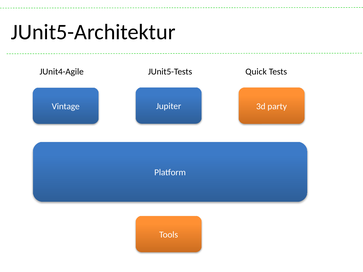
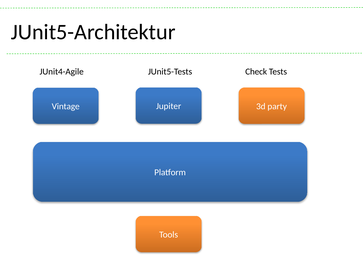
Quick: Quick -> Check
